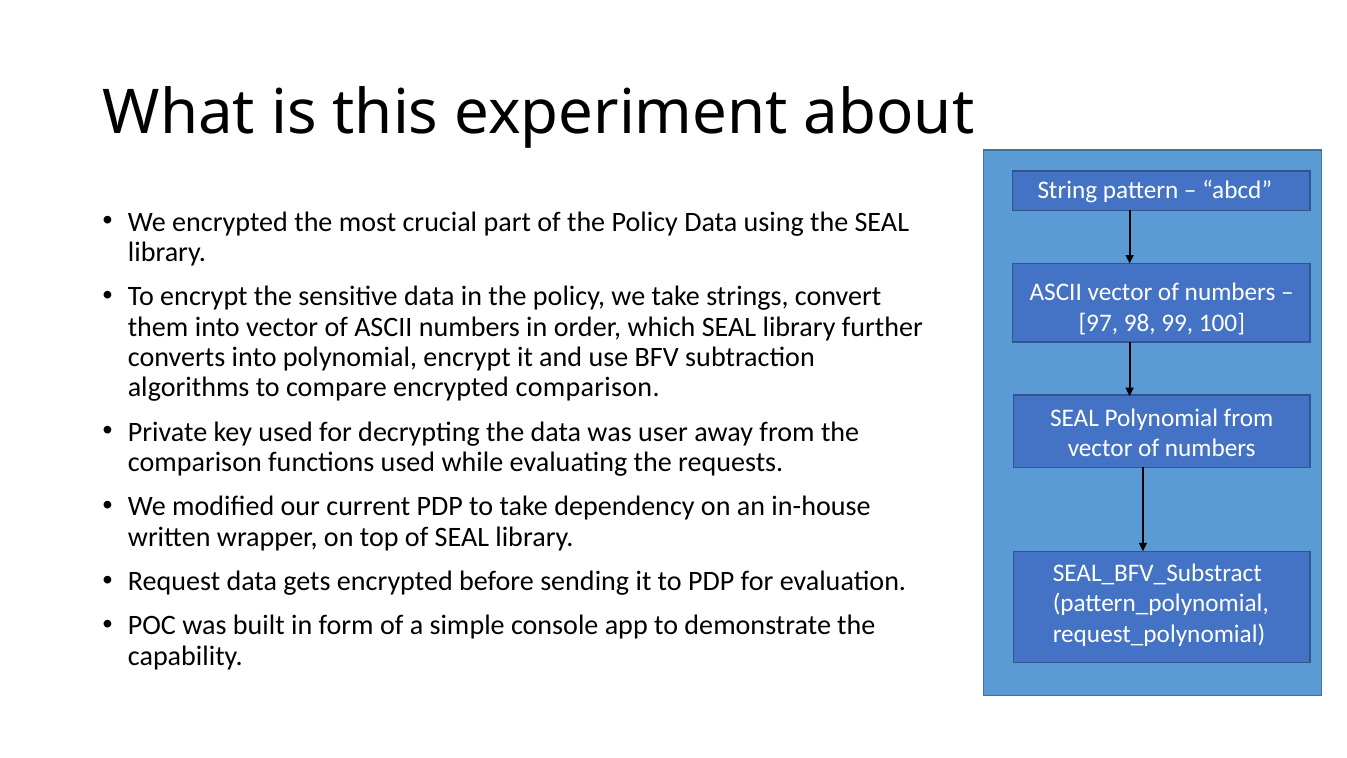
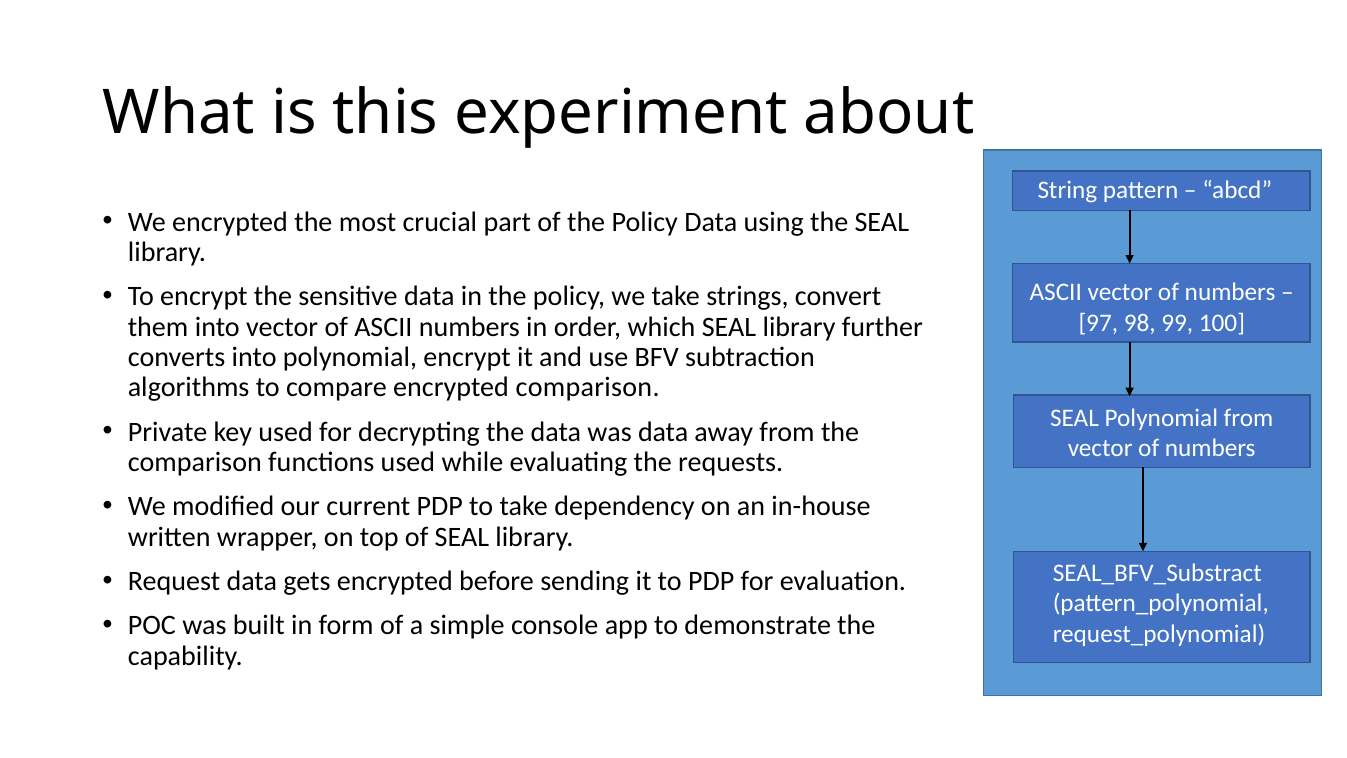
was user: user -> data
